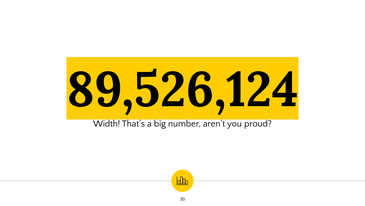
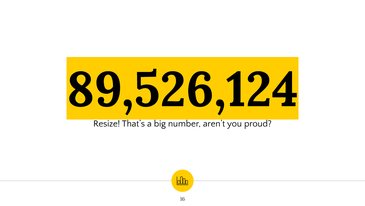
Width: Width -> Resize
